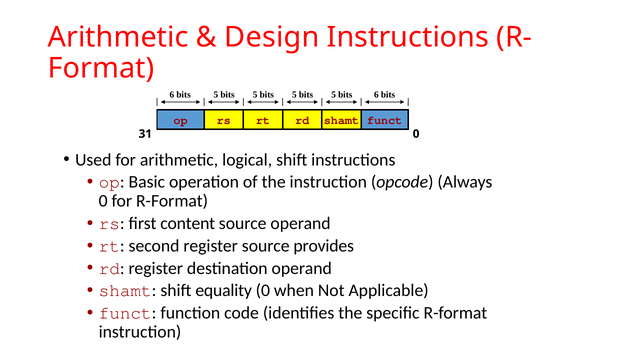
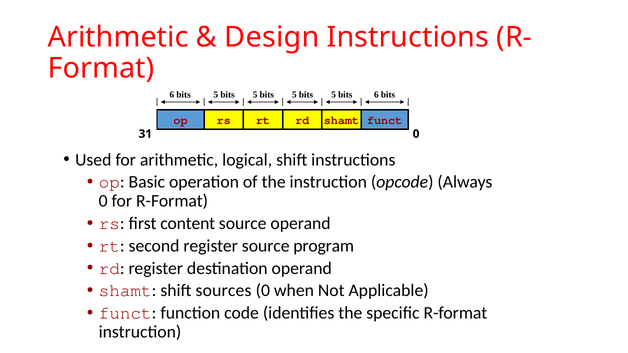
provides: provides -> program
equality: equality -> sources
